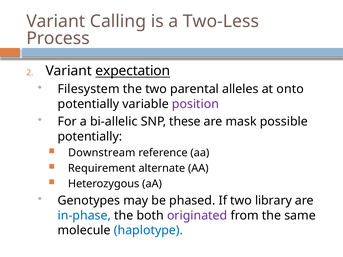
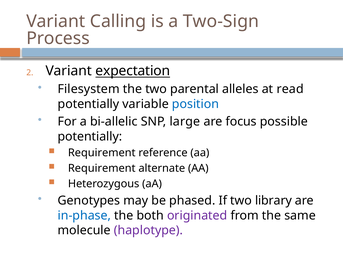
Two-Less: Two-Less -> Two-Sign
onto: onto -> read
position colour: purple -> blue
these: these -> large
mask: mask -> focus
Downstream at (102, 153): Downstream -> Requirement
haplotype colour: blue -> purple
